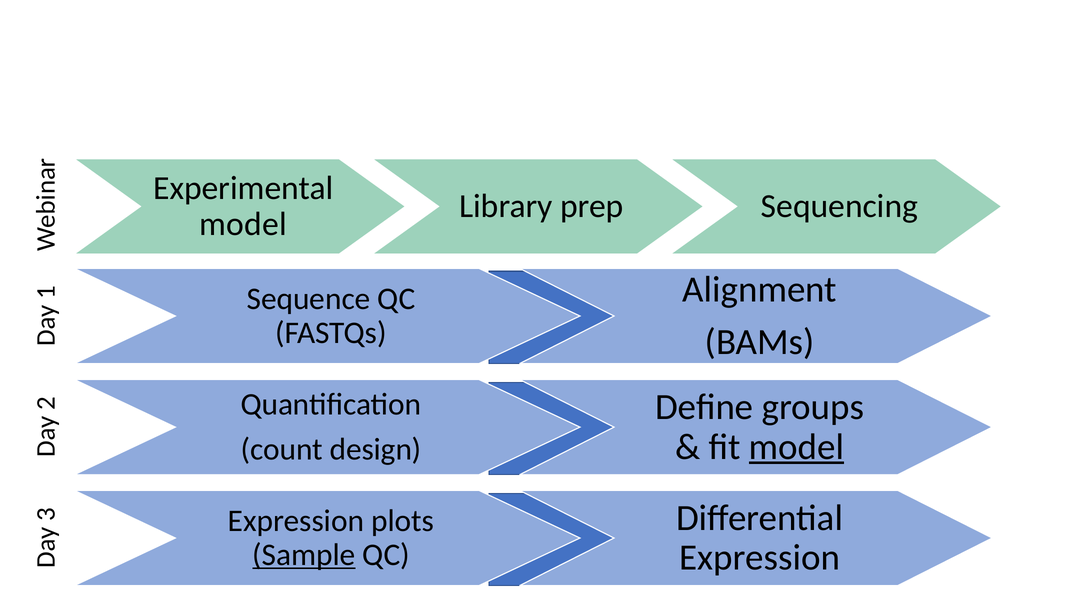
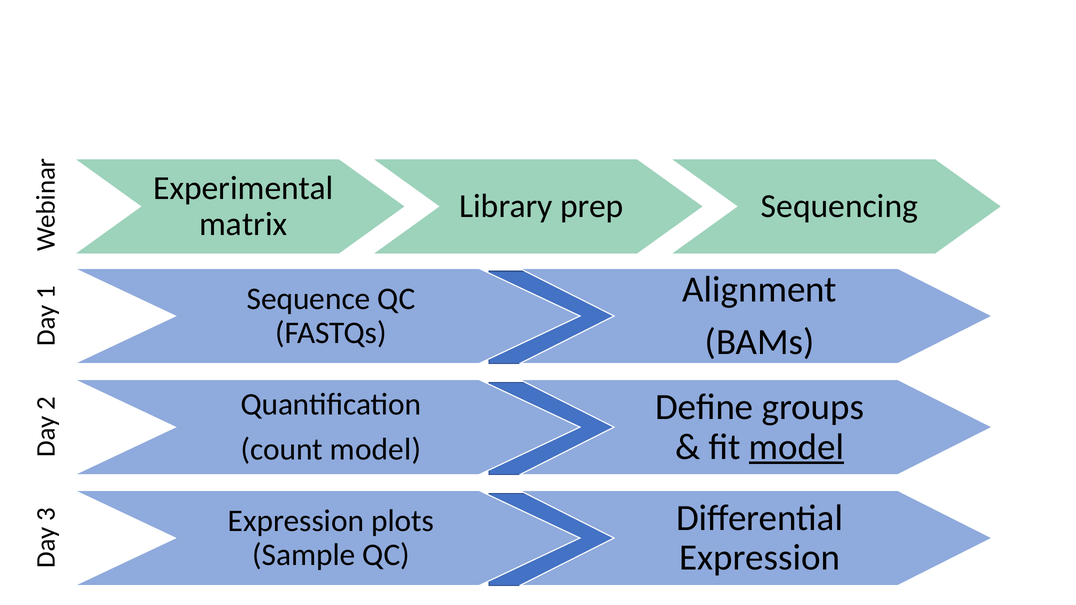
model at (243, 224): model -> matrix
count design: design -> model
Sample underline: present -> none
